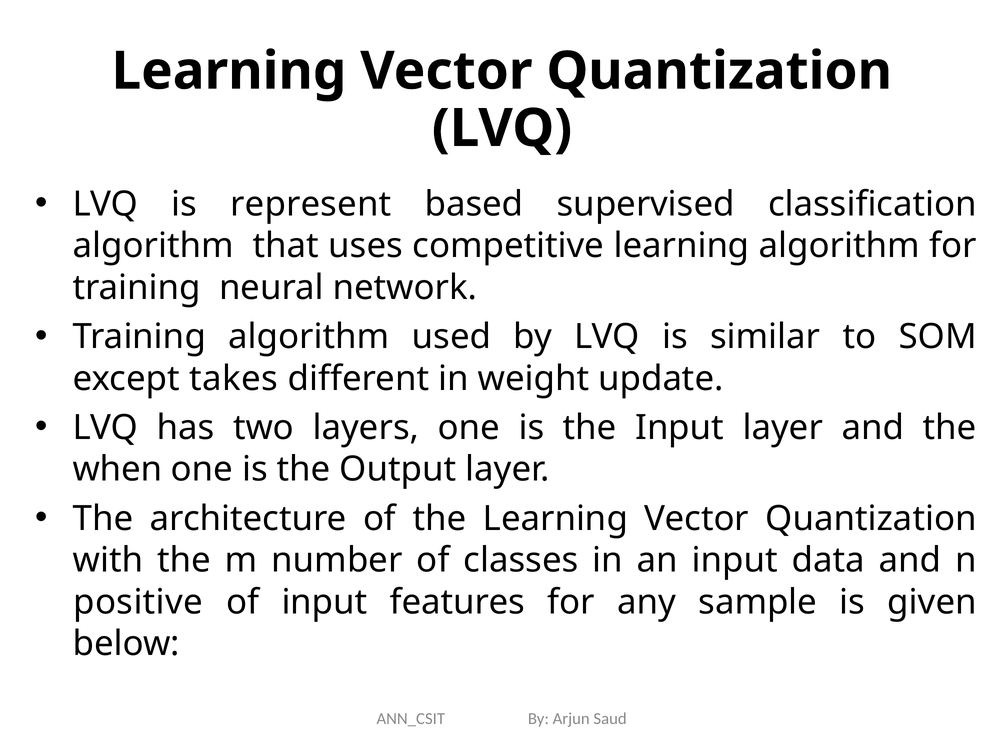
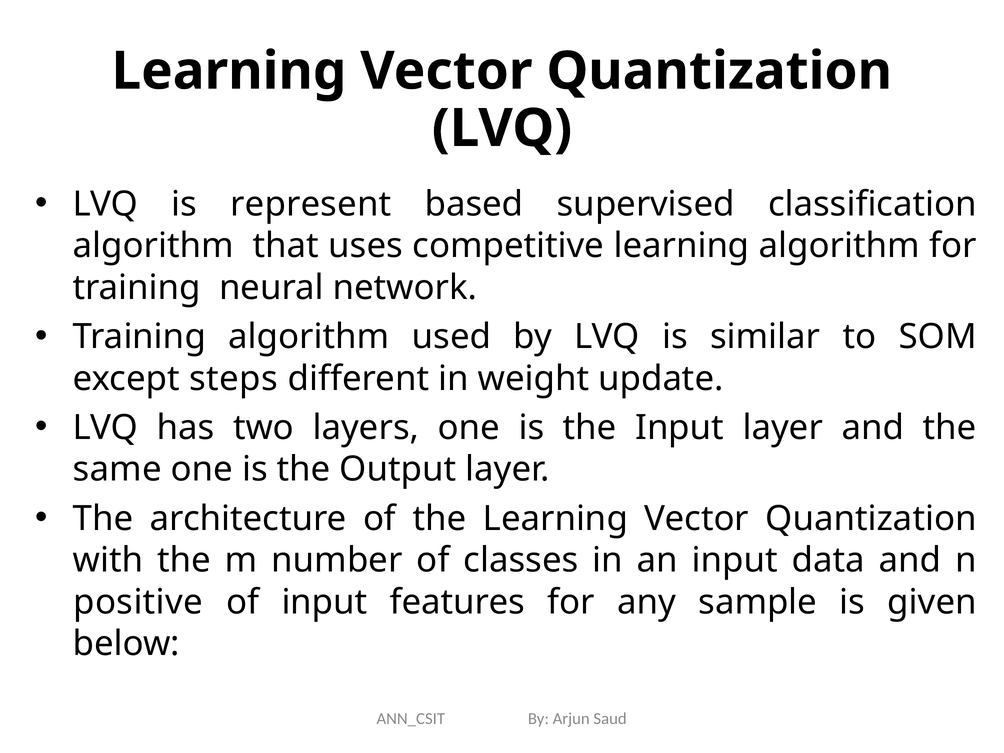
takes: takes -> steps
when: when -> same
